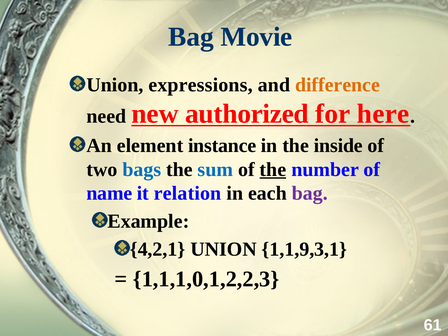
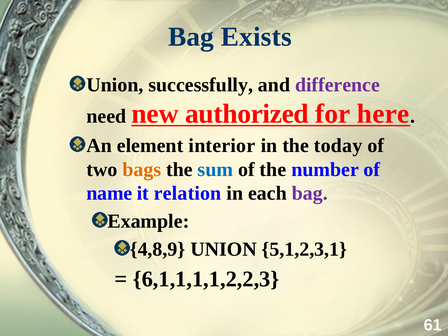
Movie: Movie -> Exists
expressions: expressions -> successfully
difference colour: orange -> purple
instance: instance -> interior
inside: inside -> today
bags colour: blue -> orange
the at (273, 169) underline: present -> none
4,2,1: 4,2,1 -> 4,8,9
1,1,9,3,1: 1,1,9,3,1 -> 5,1,2,3,1
1,1,1,0,1,2,2,3: 1,1,1,0,1,2,2,3 -> 6,1,1,1,1,2,2,3
